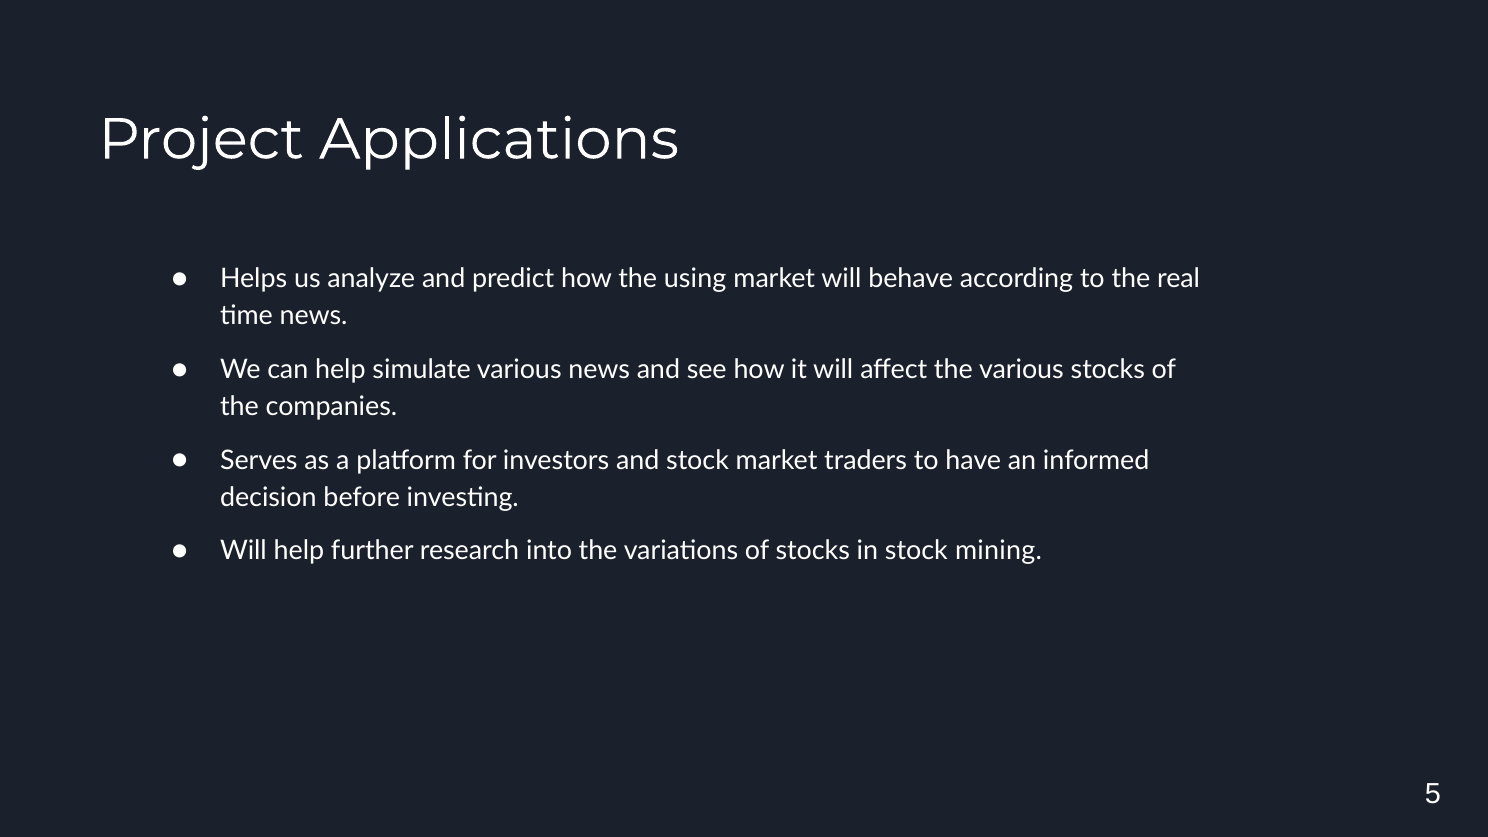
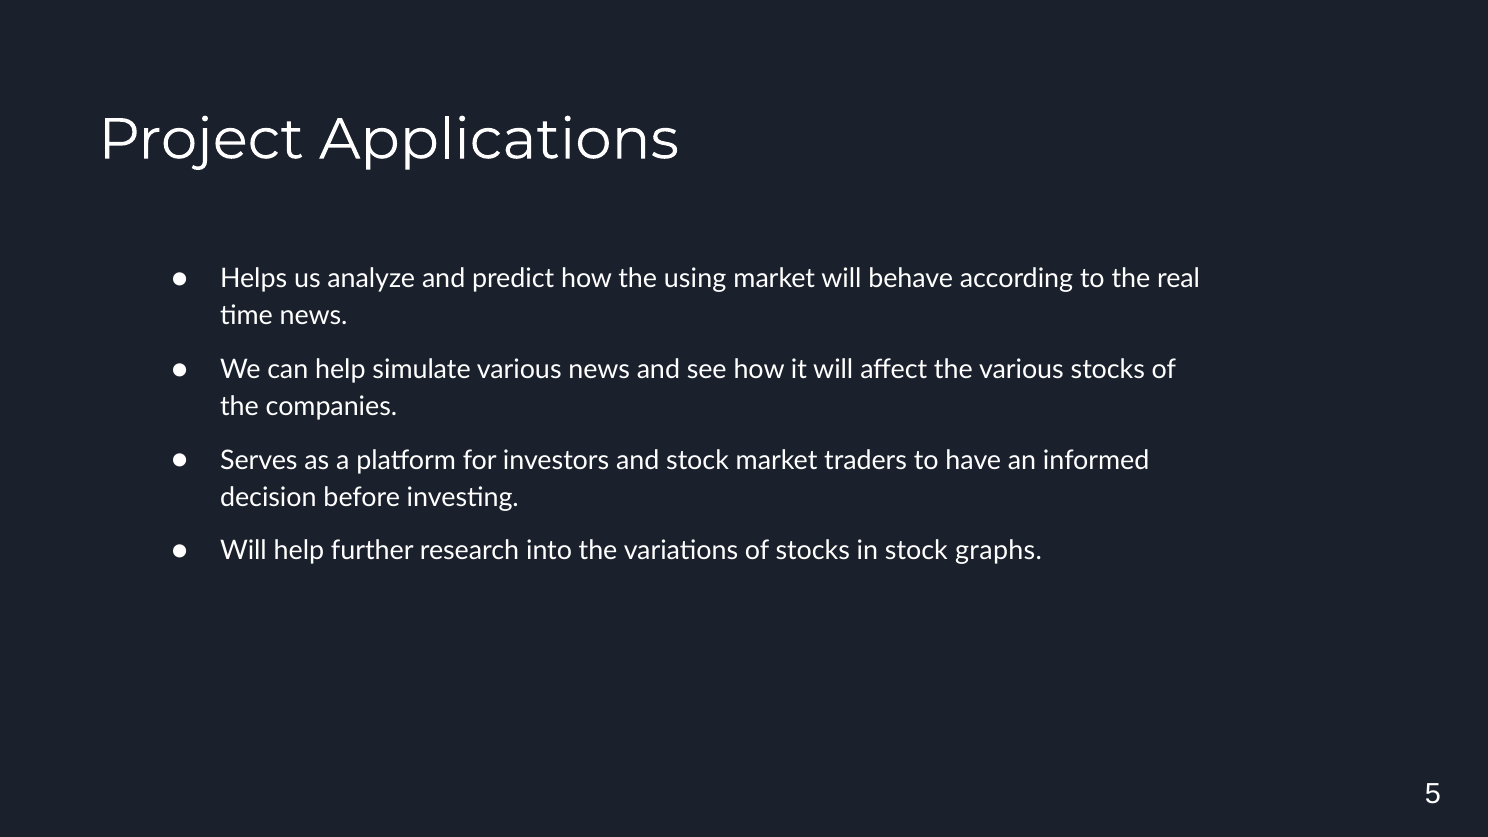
mining: mining -> graphs
